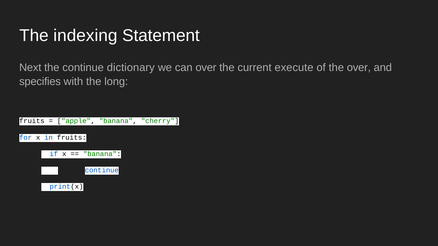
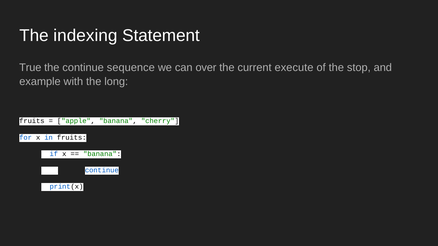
Next: Next -> True
dictionary: dictionary -> sequence
the over: over -> stop
specifies: specifies -> example
